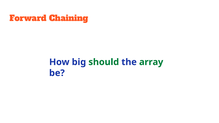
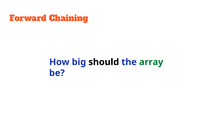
should colour: green -> black
